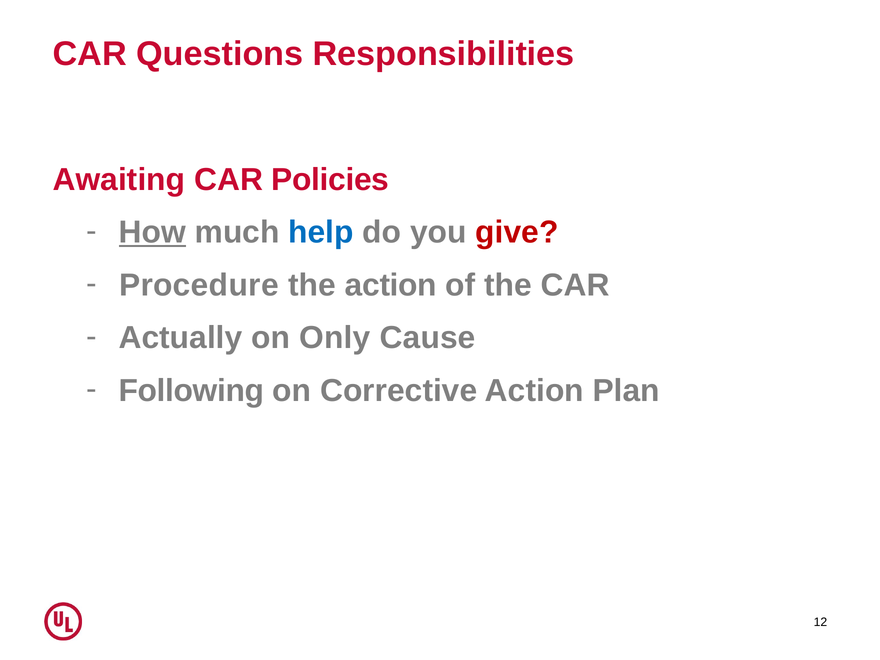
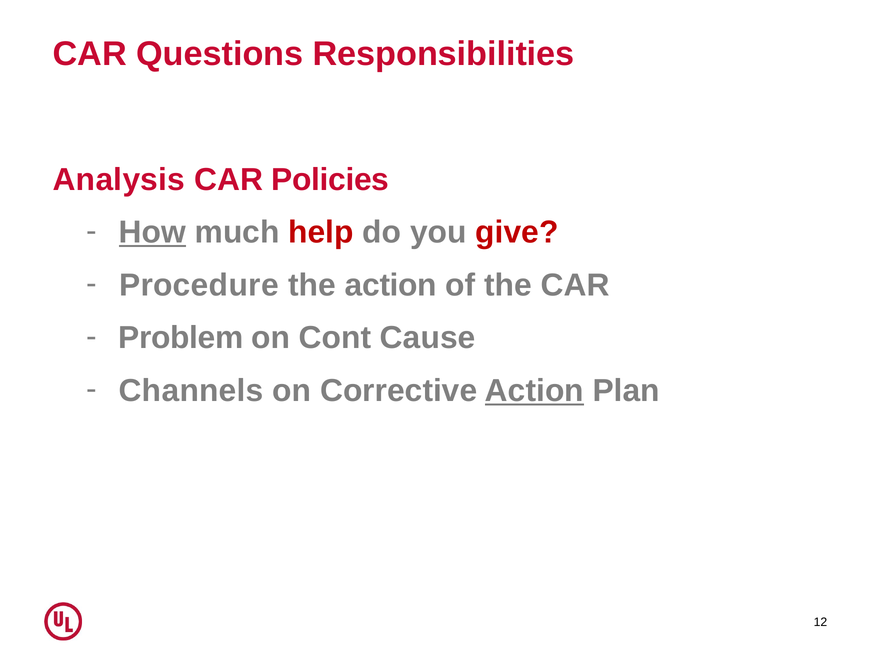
Awaiting: Awaiting -> Analysis
help colour: blue -> red
Actually: Actually -> Problem
Only: Only -> Cont
Following: Following -> Channels
Action at (534, 391) underline: none -> present
